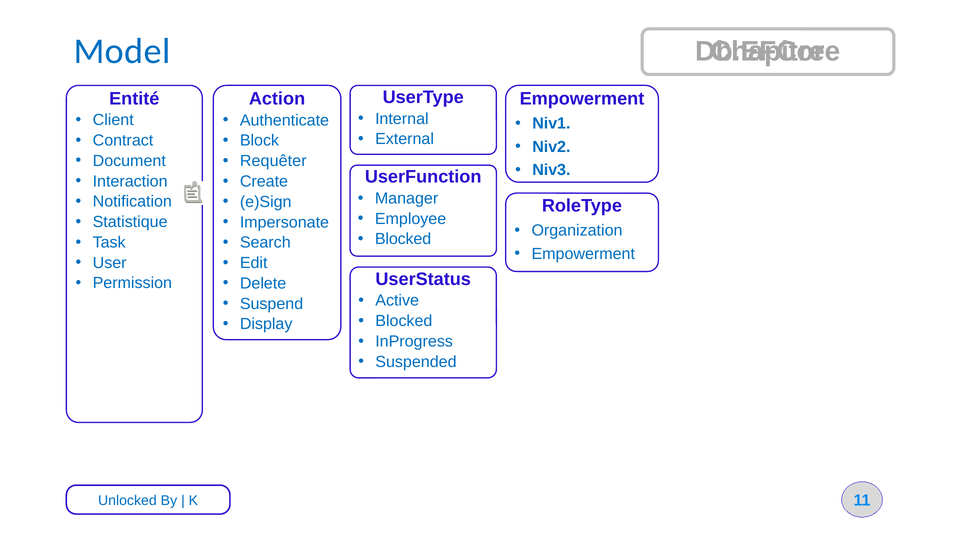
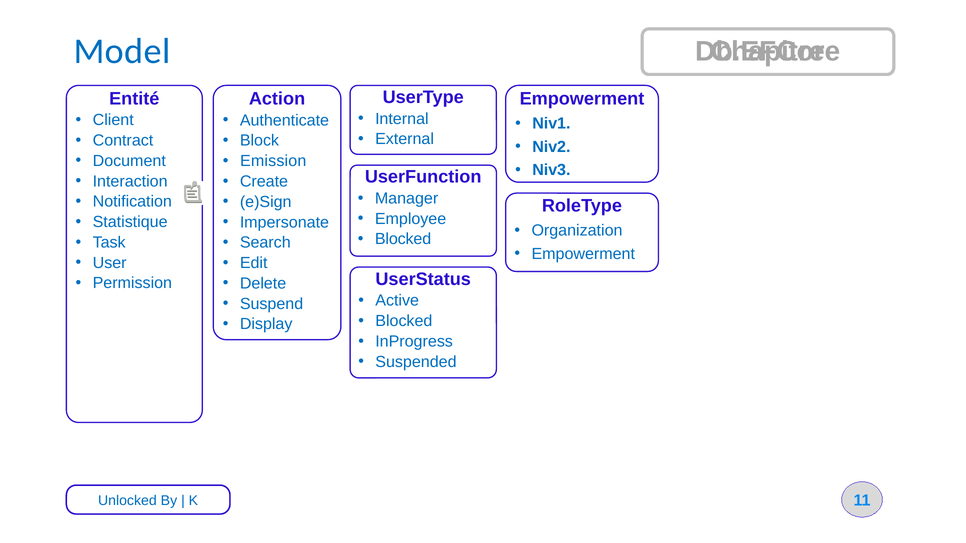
Requêter: Requêter -> Emission
